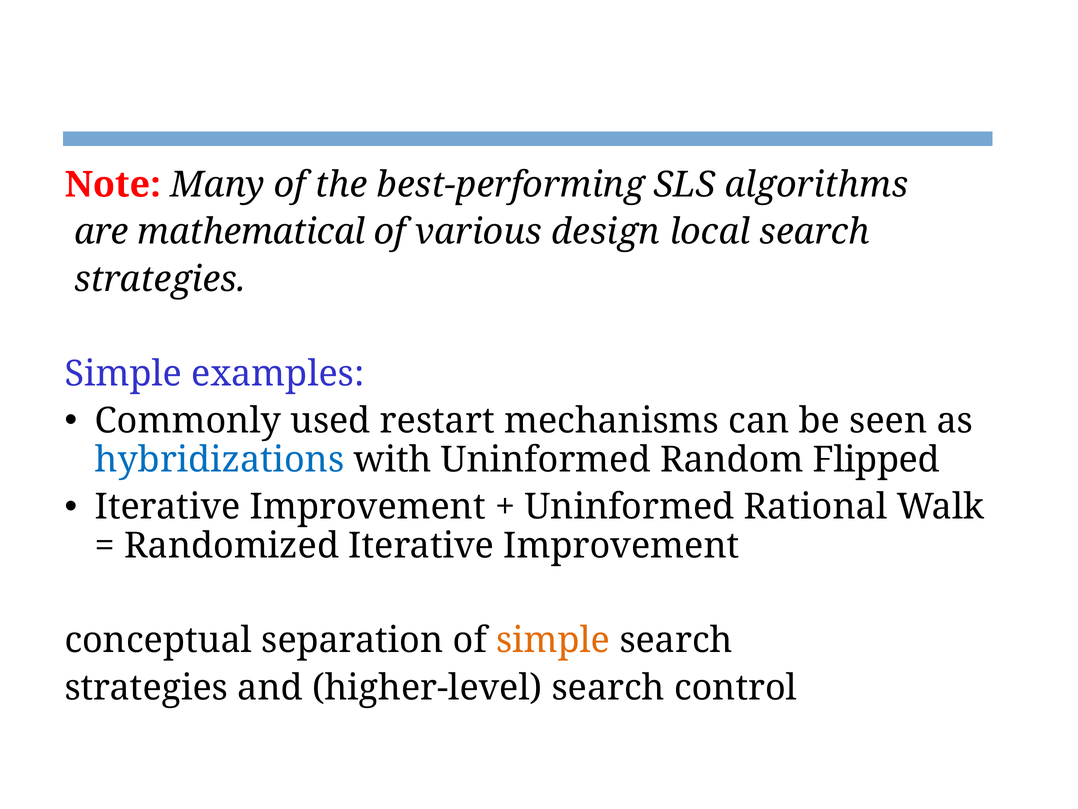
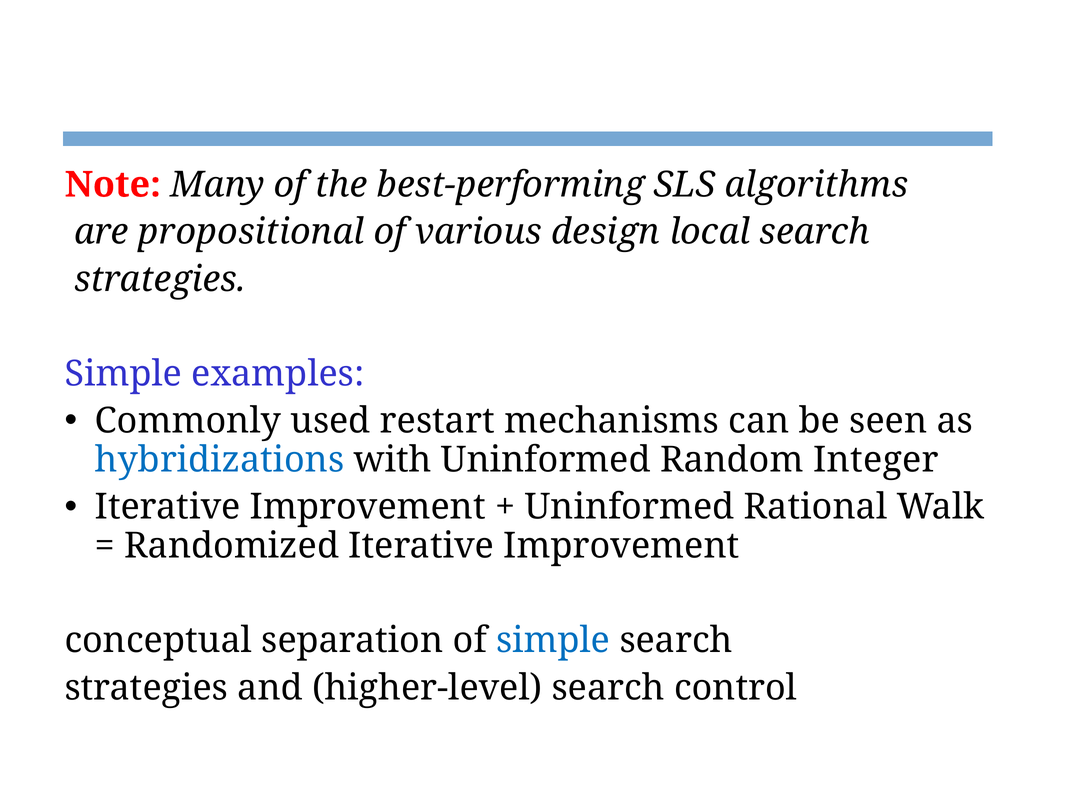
mathematical: mathematical -> propositional
Flipped: Flipped -> Integer
simple at (553, 640) colour: orange -> blue
